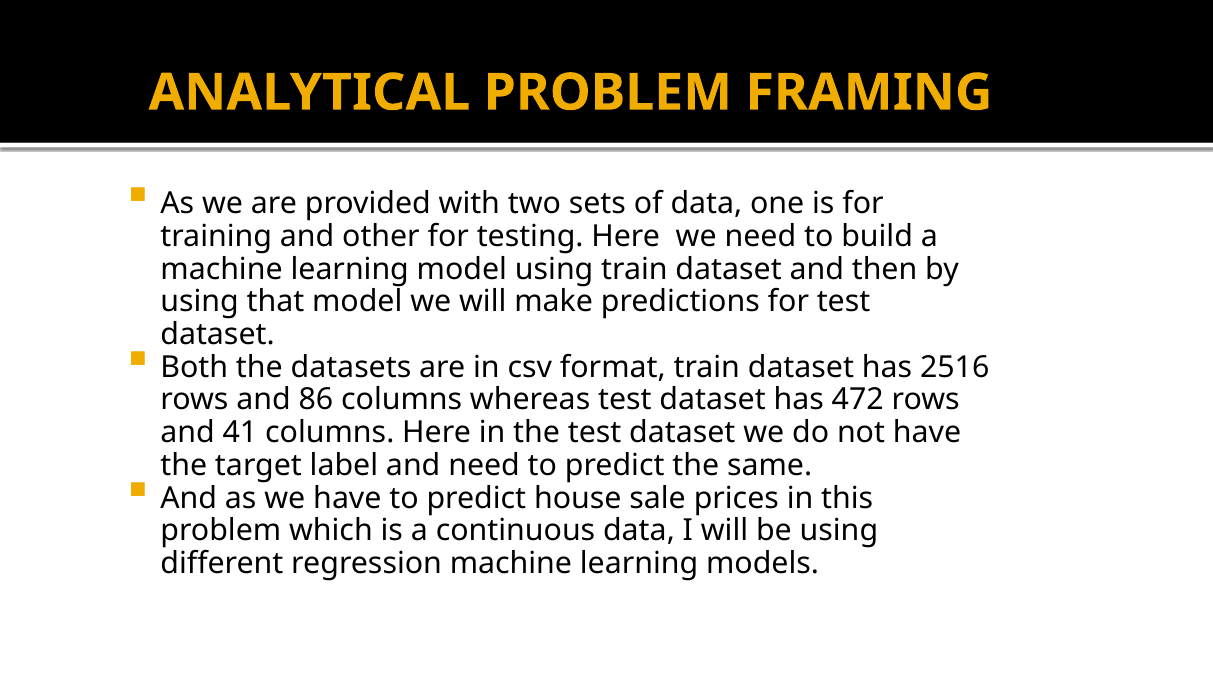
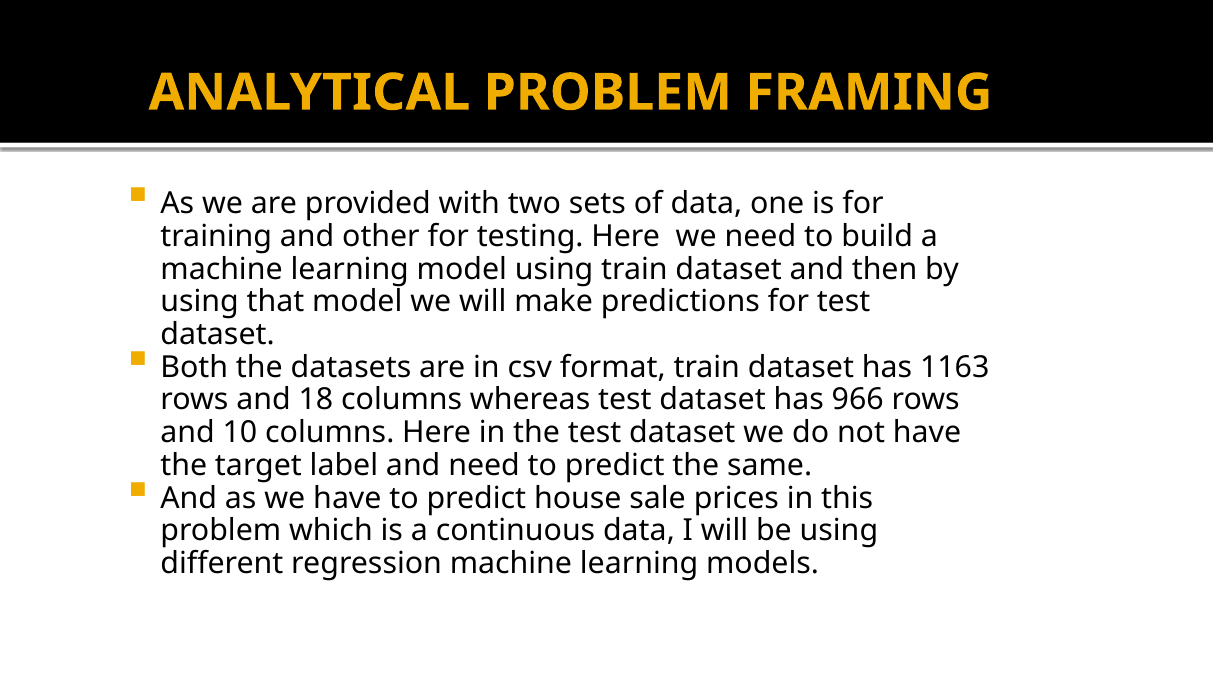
2516: 2516 -> 1163
86: 86 -> 18
472: 472 -> 966
41: 41 -> 10
